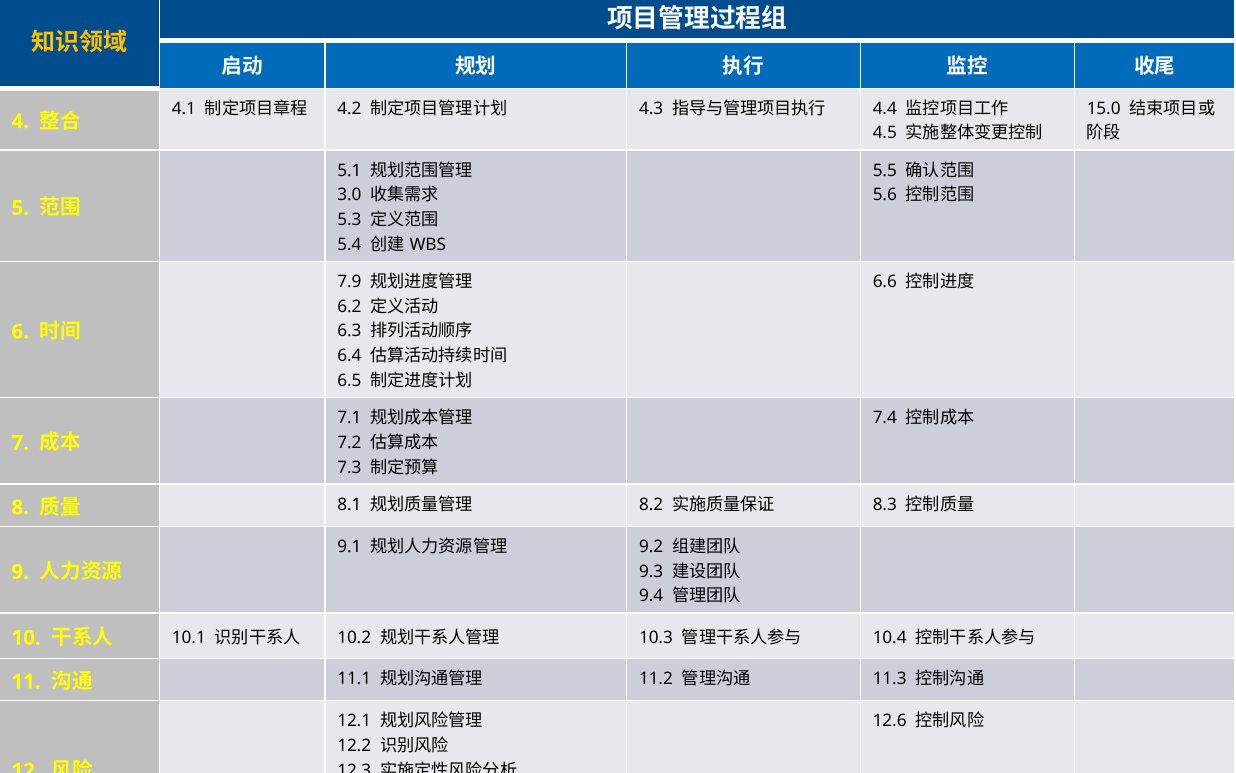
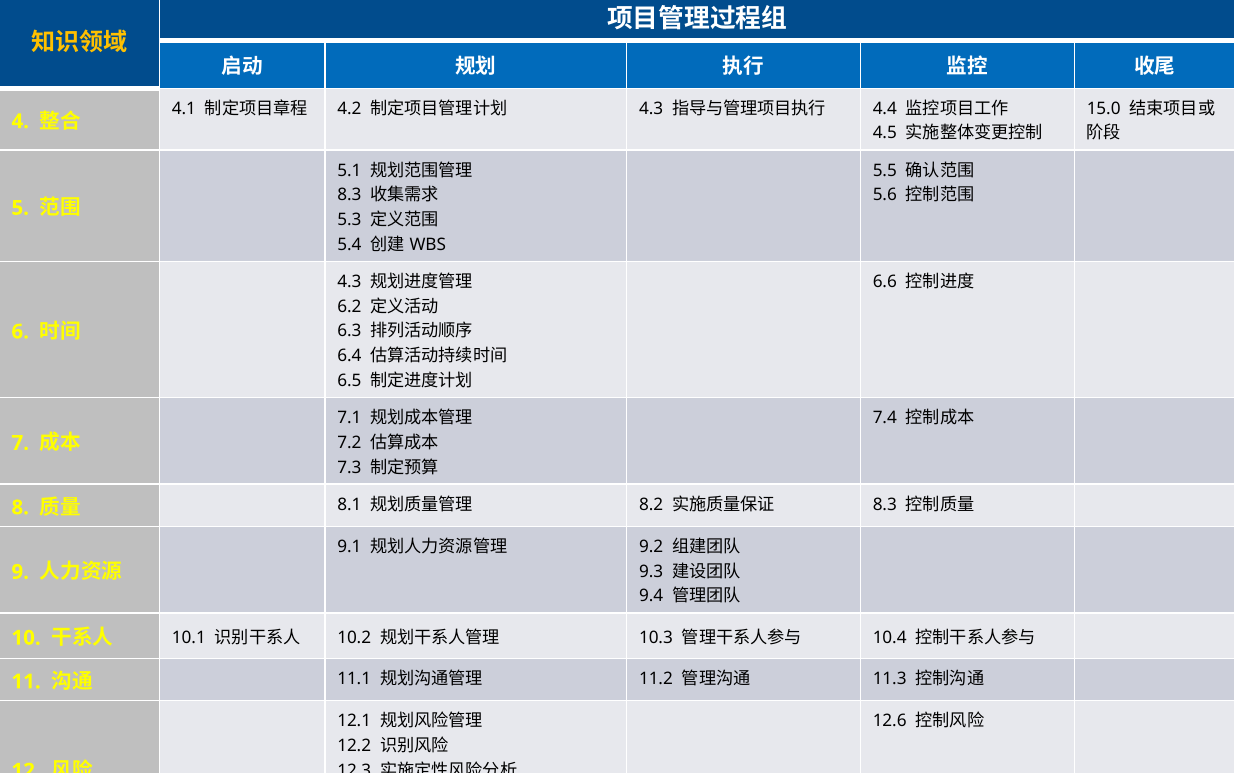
3.0 at (349, 195): 3.0 -> 8.3
7.9 at (349, 282): 7.9 -> 4.3
